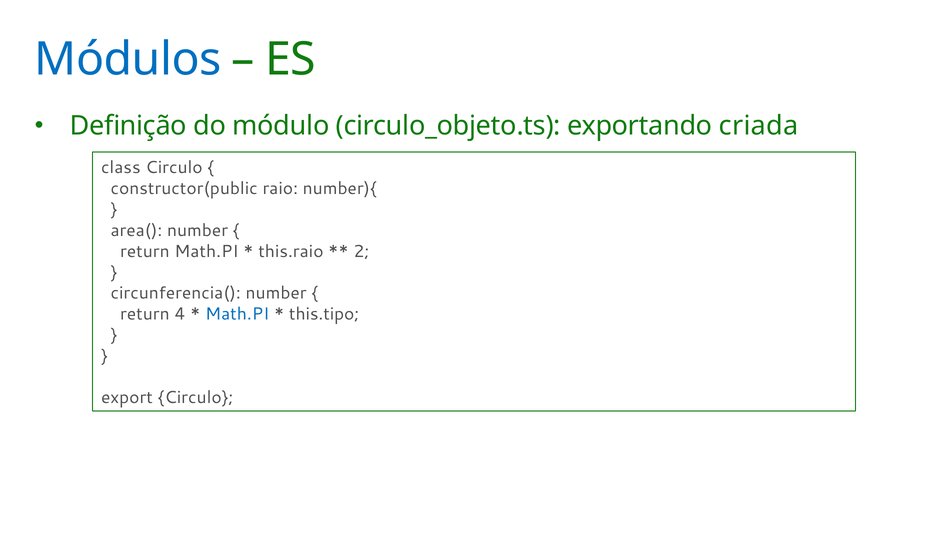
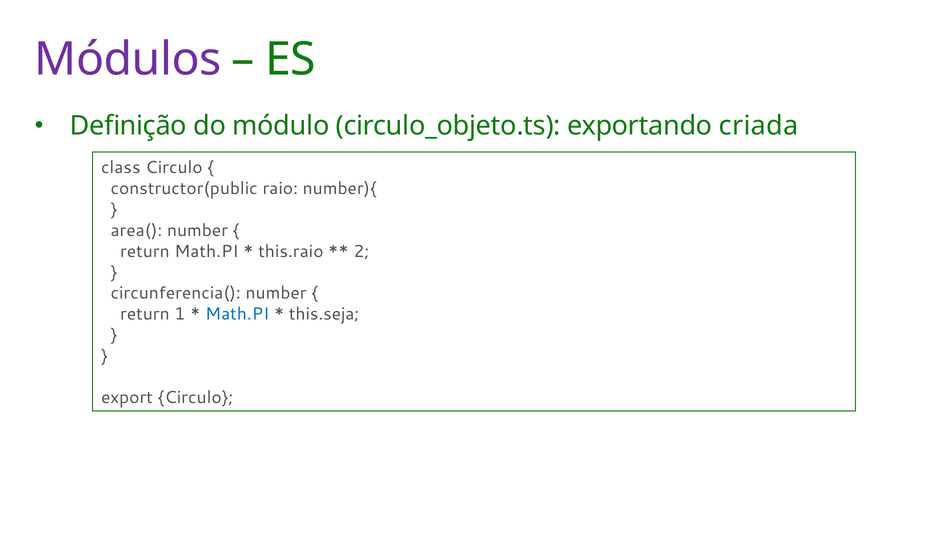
Módulos colour: blue -> purple
4: 4 -> 1
this.tipo: this.tipo -> this.seja
